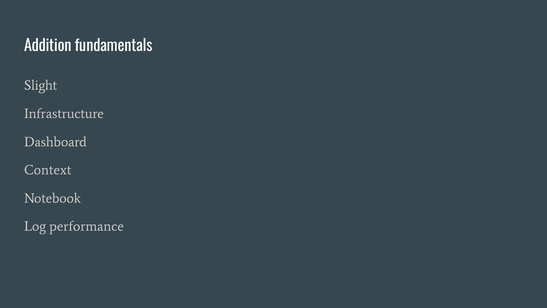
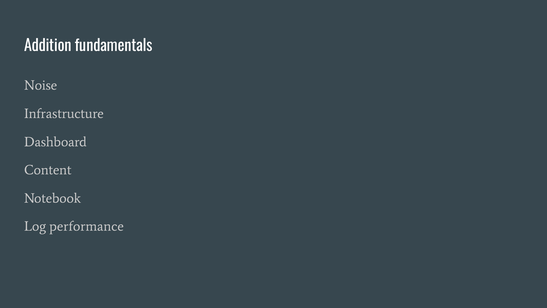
Slight: Slight -> Noise
Context: Context -> Content
